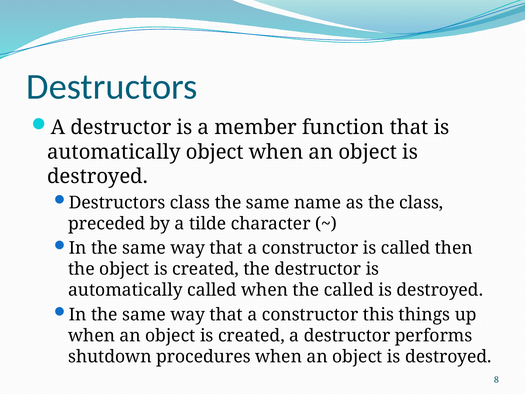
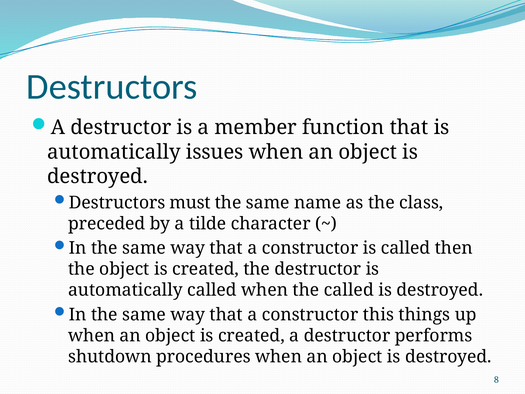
automatically object: object -> issues
Destructors class: class -> must
